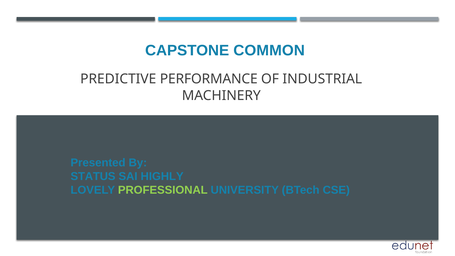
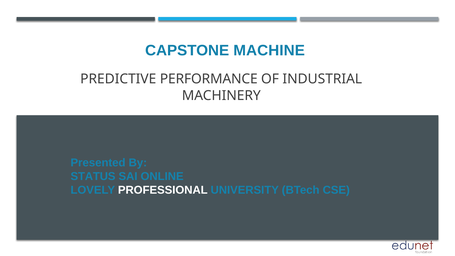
COMMON: COMMON -> MACHINE
HIGHLY: HIGHLY -> ONLINE
PROFESSIONAL colour: light green -> white
